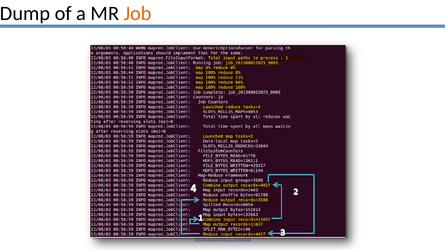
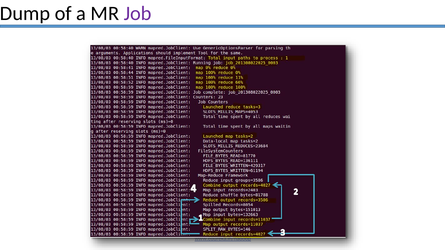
Job colour: orange -> purple
